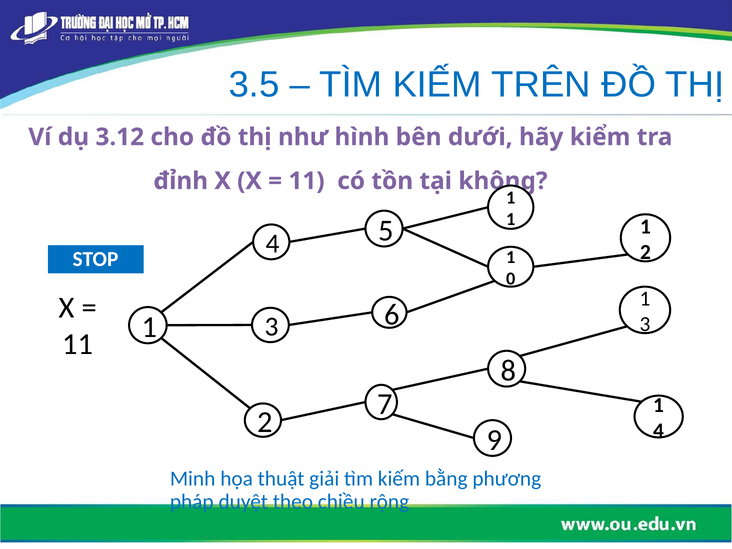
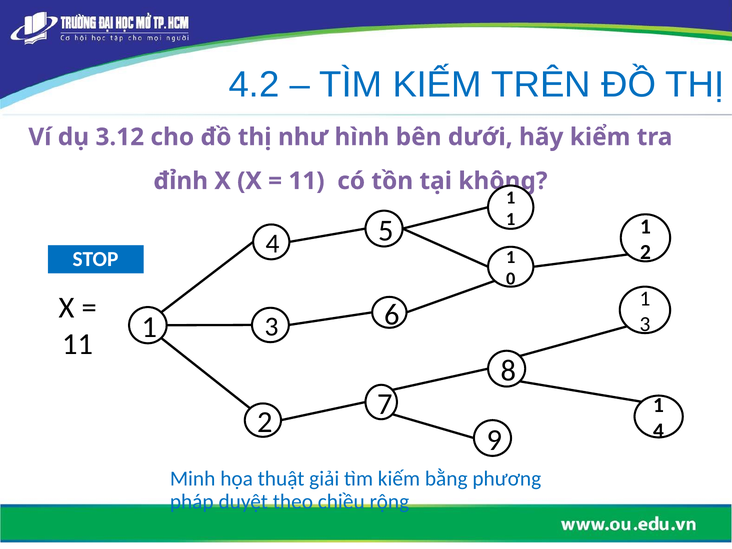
3.5: 3.5 -> 4.2
